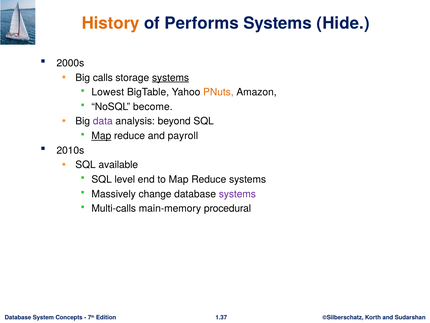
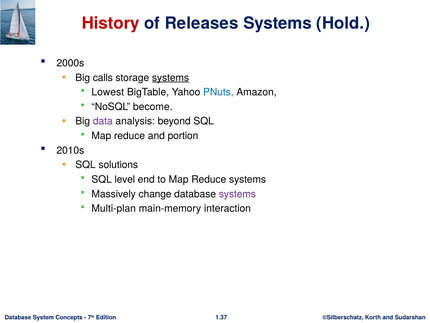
History colour: orange -> red
Performs: Performs -> Releases
Hide: Hide -> Hold
PNuts colour: orange -> blue
Map at (101, 136) underline: present -> none
payroll: payroll -> portion
available: available -> solutions
Multi-calls: Multi-calls -> Multi-plan
procedural: procedural -> interaction
